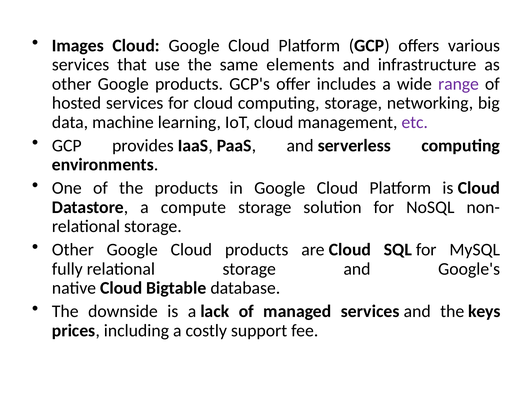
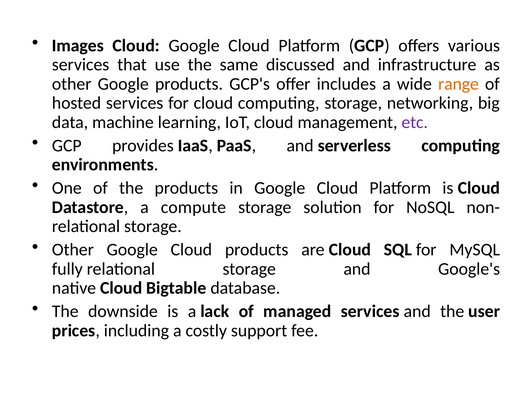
elements: elements -> discussed
range colour: purple -> orange
keys: keys -> user
